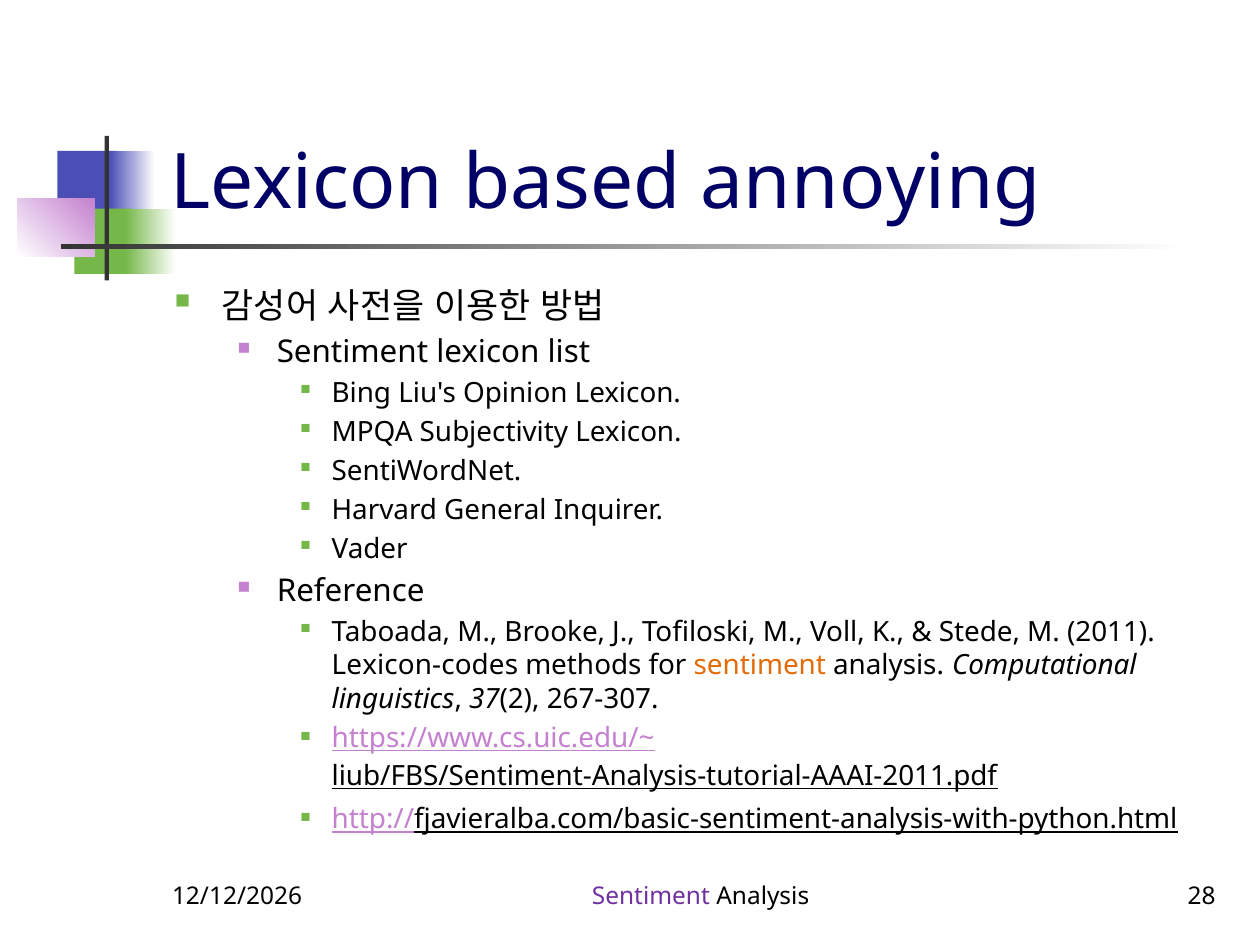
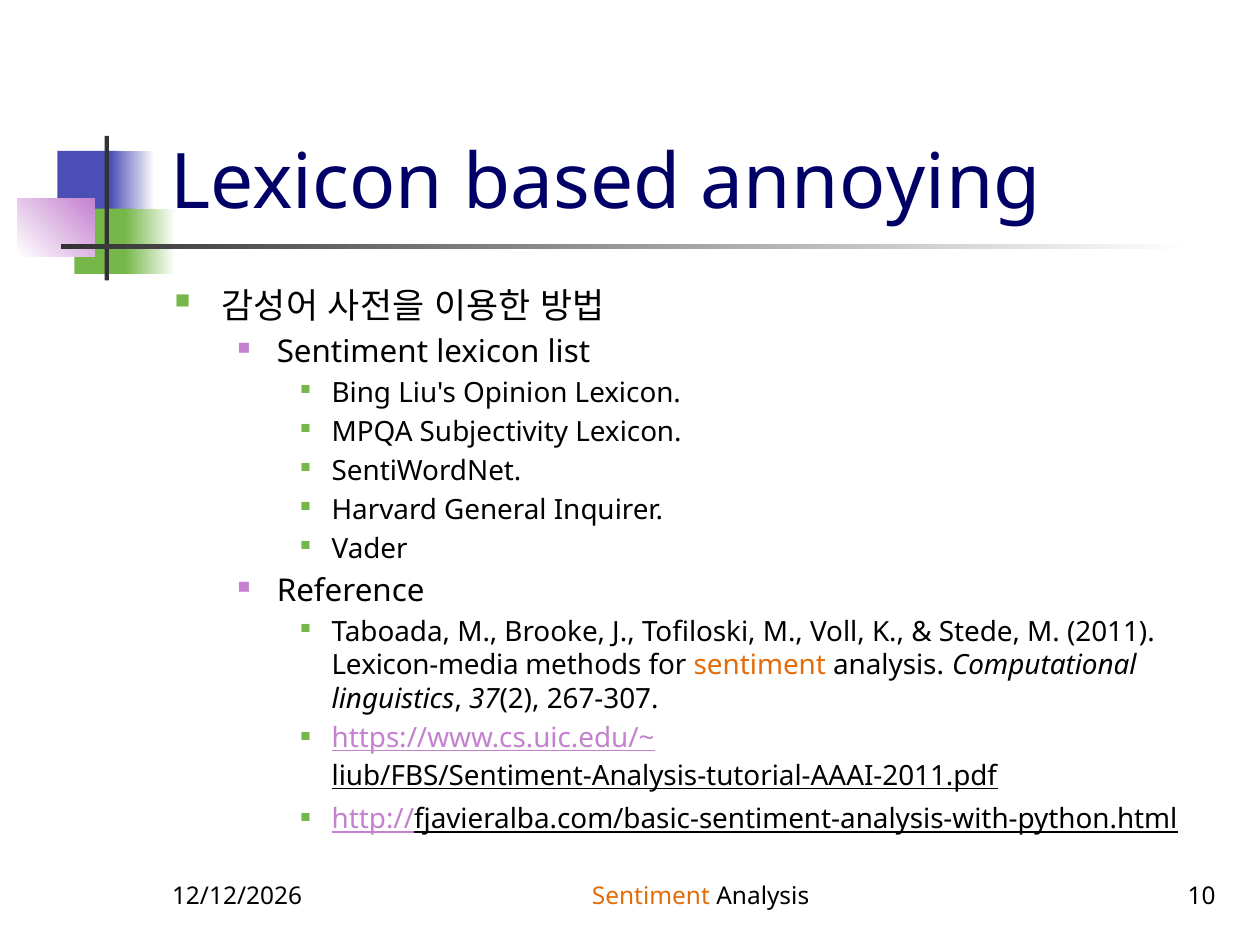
Lexicon-codes: Lexicon-codes -> Lexicon-media
Sentiment at (651, 896) colour: purple -> orange
28: 28 -> 10
